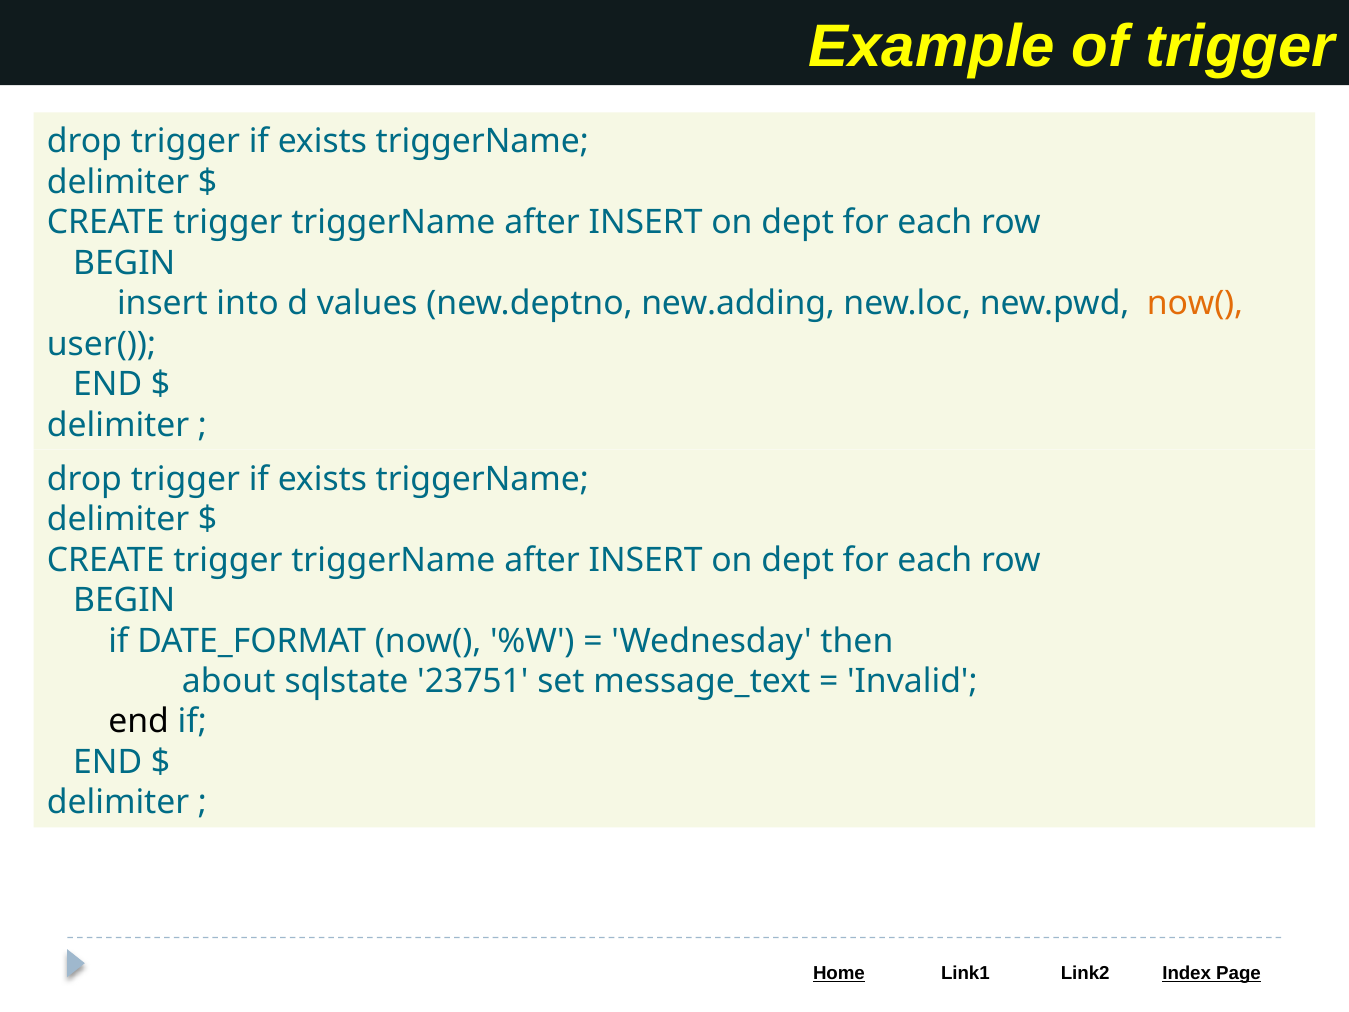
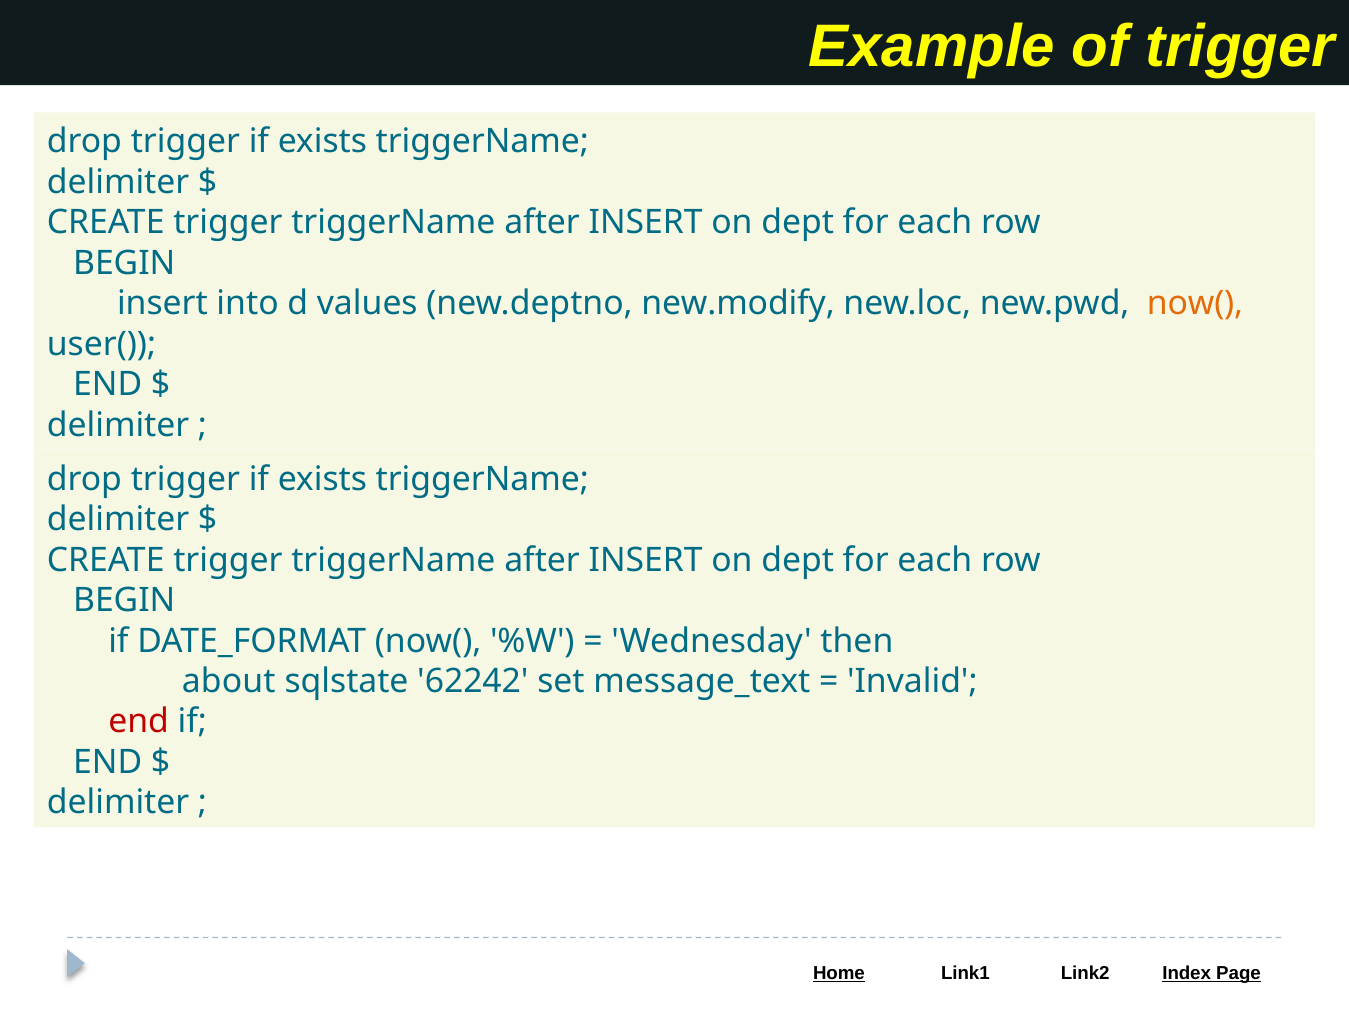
new.adding: new.adding -> new.modify
23751: 23751 -> 62242
end at (139, 722) colour: black -> red
